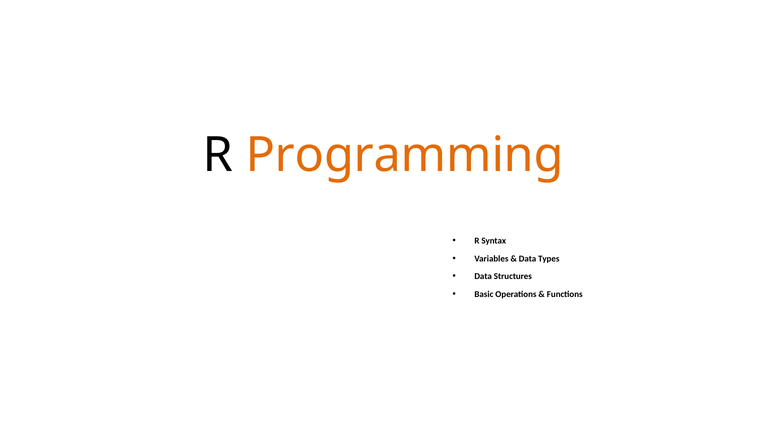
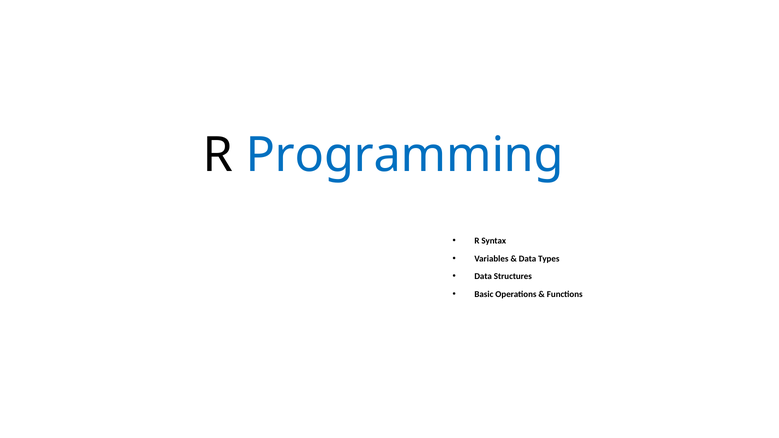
Programming colour: orange -> blue
